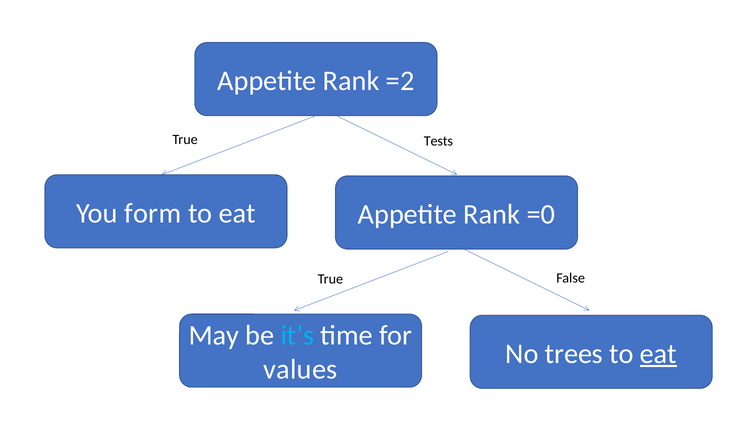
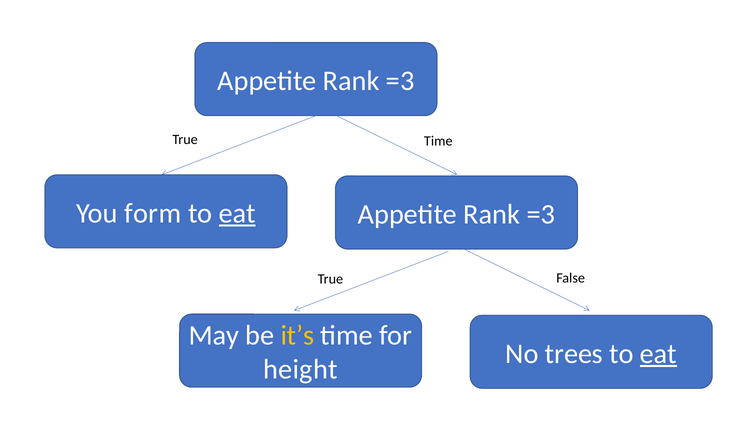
=2 at (400, 81): =2 -> =3
Tests at (438, 141): Tests -> Time
eat at (237, 213) underline: none -> present
=0 at (541, 215): =0 -> =3
it’s colour: light blue -> yellow
values: values -> height
